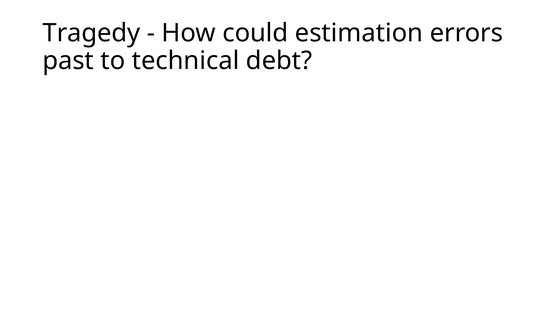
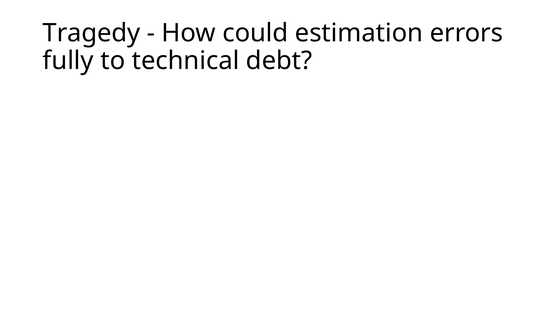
past: past -> fully
